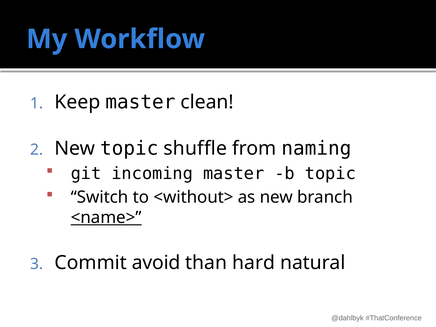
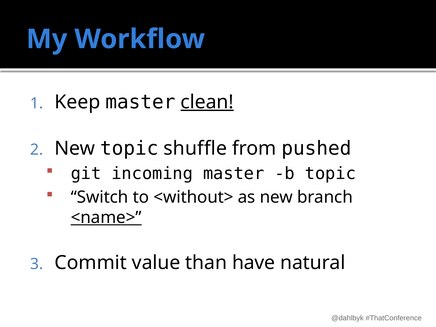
clean underline: none -> present
naming: naming -> pushed
avoid: avoid -> value
hard: hard -> have
